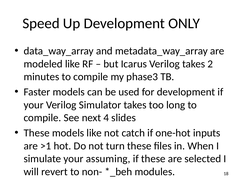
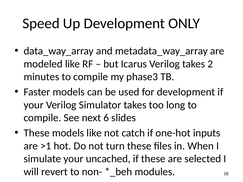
4: 4 -> 6
assuming: assuming -> uncached
